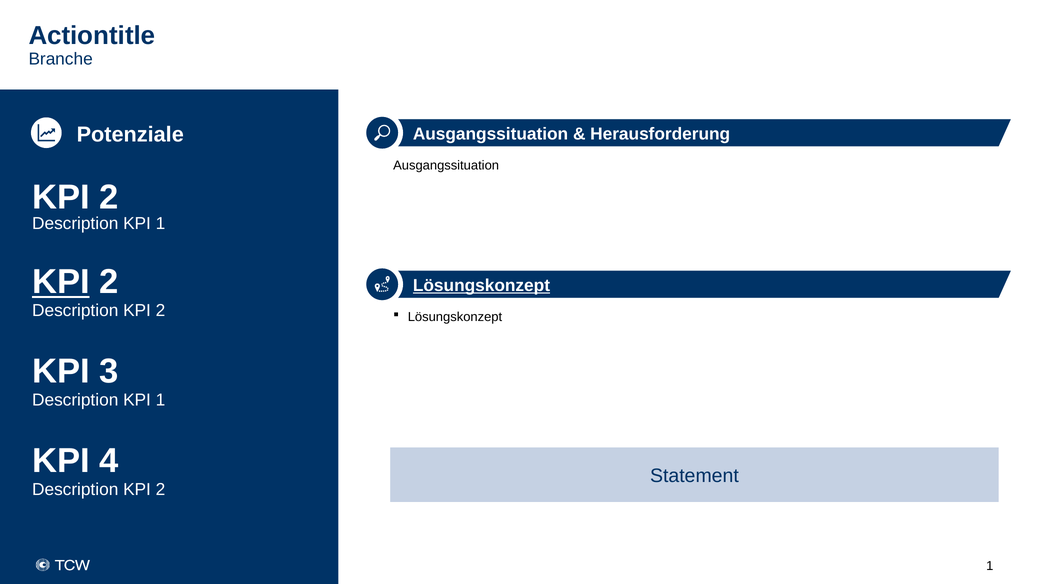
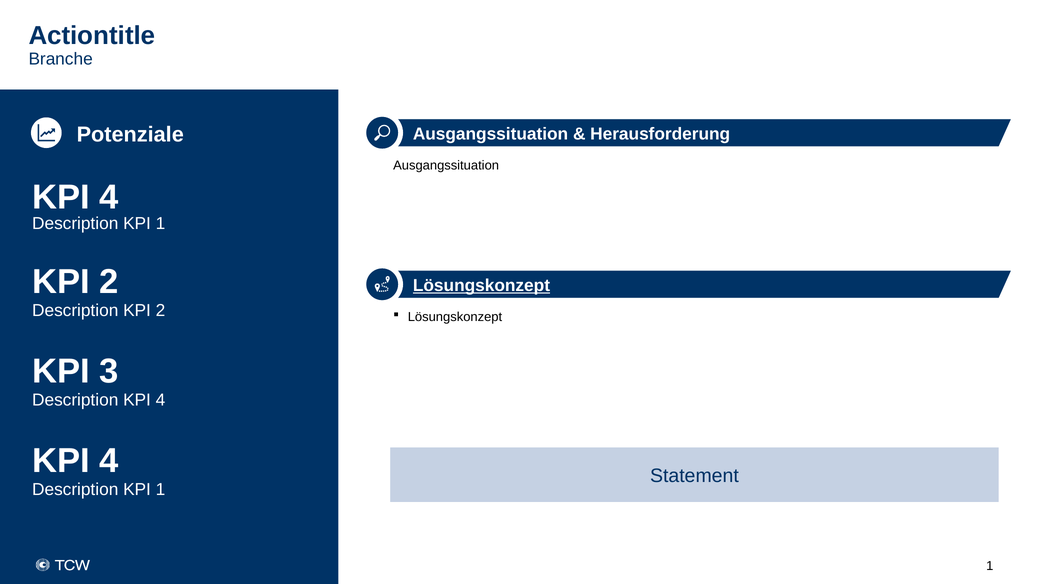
2 at (109, 197): 2 -> 4
KPI at (61, 282) underline: present -> none
1 at (160, 400): 1 -> 4
2 at (160, 490): 2 -> 1
